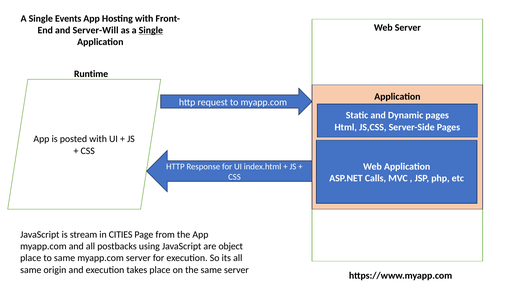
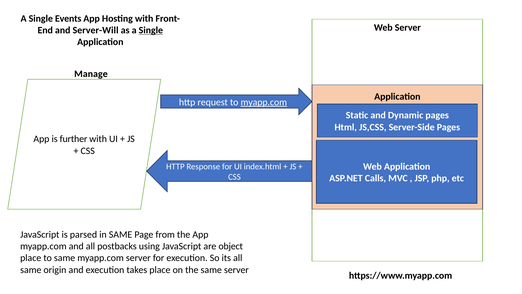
Runtime: Runtime -> Manage
myapp.com at (264, 102) underline: none -> present
posted: posted -> further
stream: stream -> parsed
in CITIES: CITIES -> SAME
